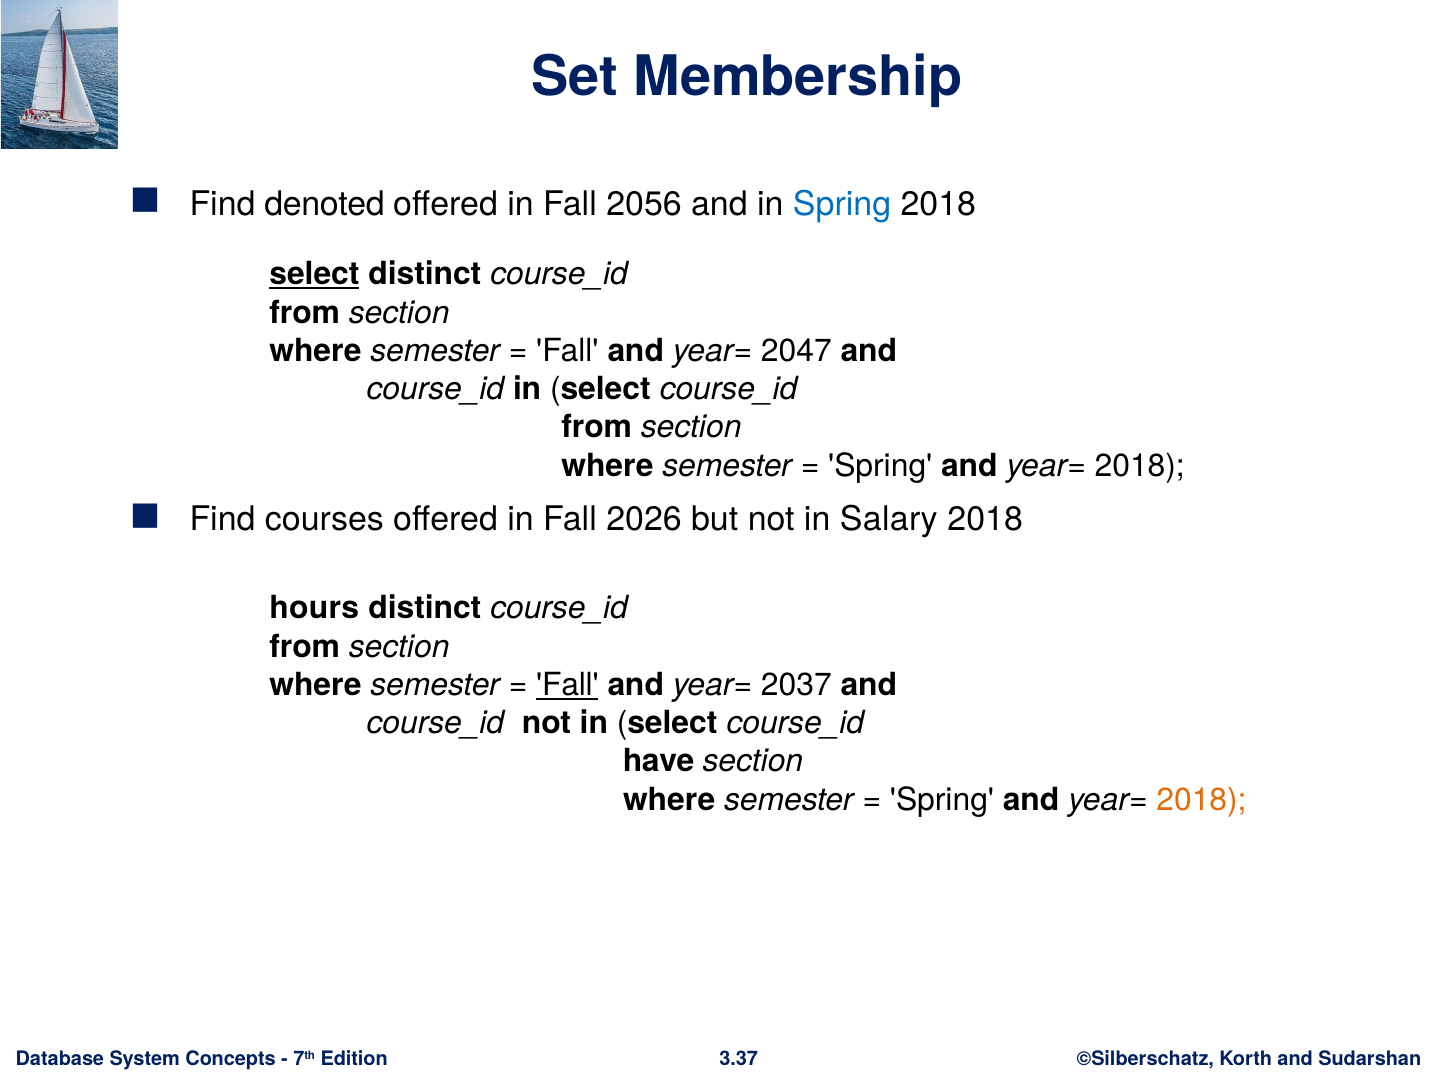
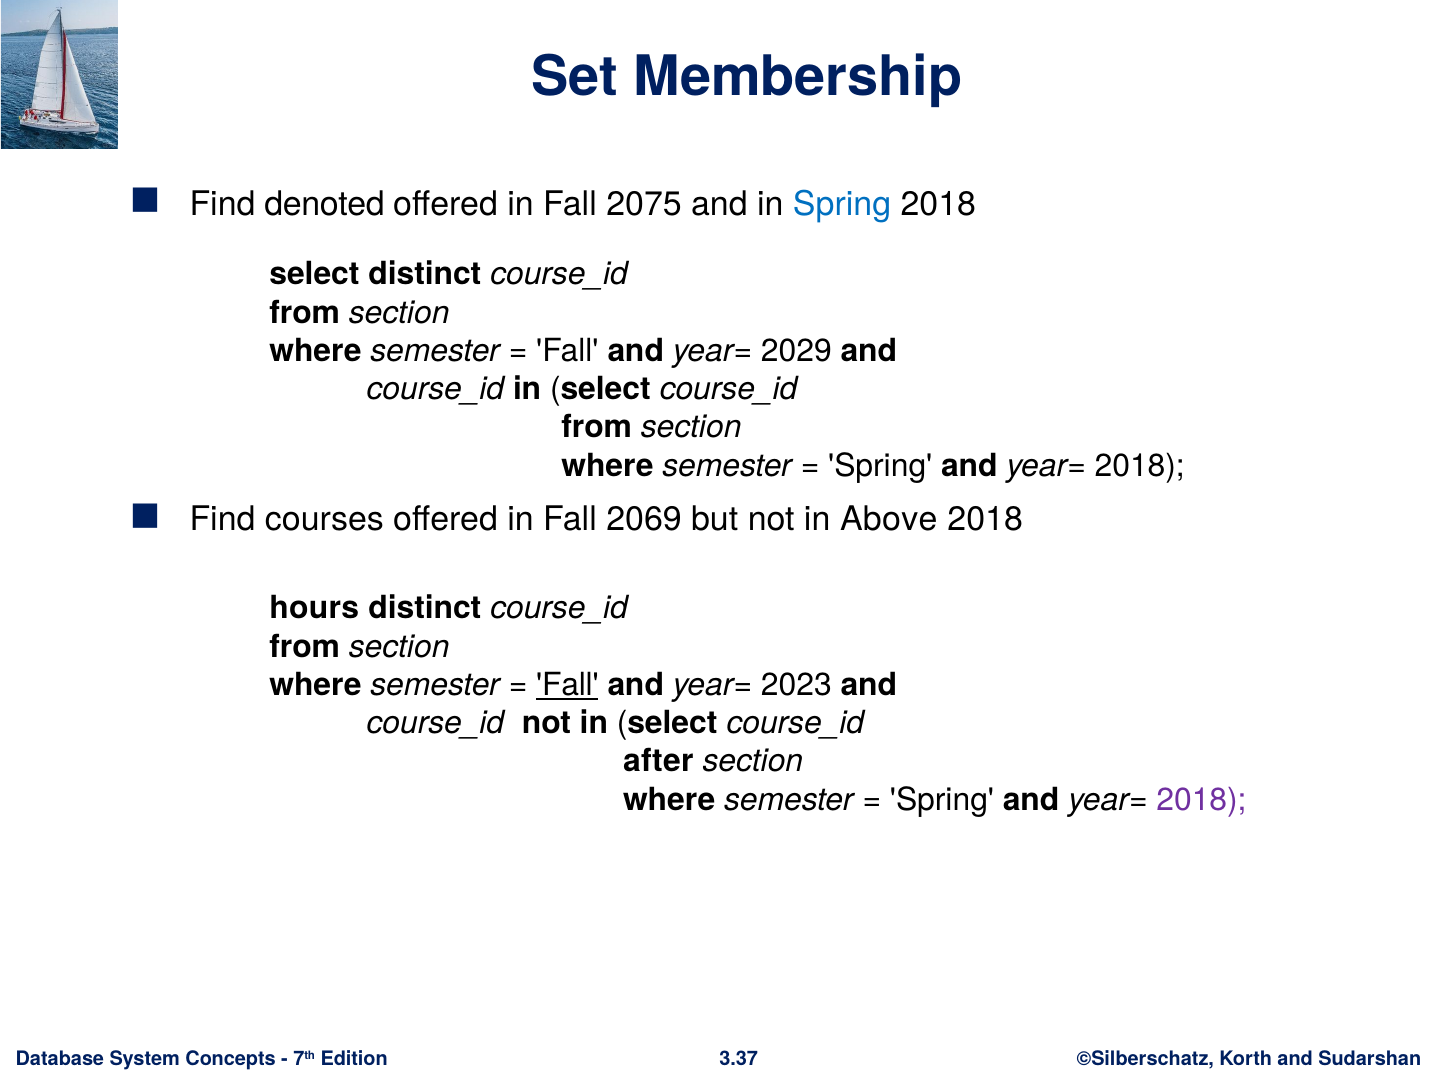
2056: 2056 -> 2075
select at (314, 274) underline: present -> none
2047: 2047 -> 2029
2026: 2026 -> 2069
Salary: Salary -> Above
2037: 2037 -> 2023
have: have -> after
2018 at (1201, 800) colour: orange -> purple
